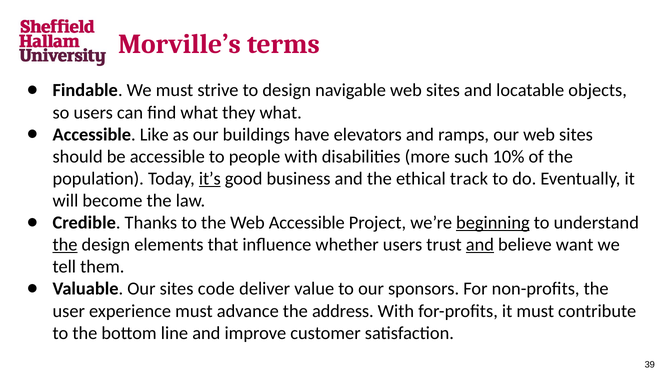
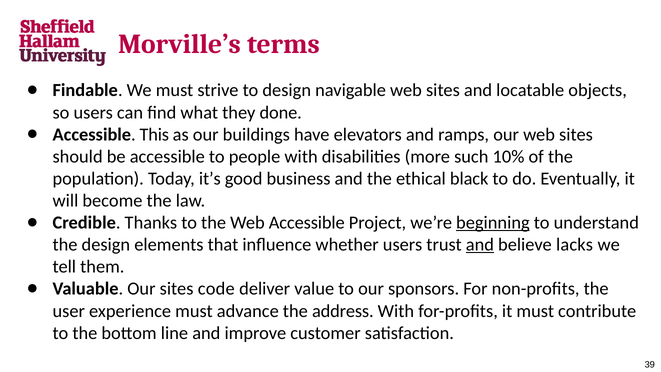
they what: what -> done
Like: Like -> This
it’s underline: present -> none
track: track -> black
the at (65, 245) underline: present -> none
want: want -> lacks
